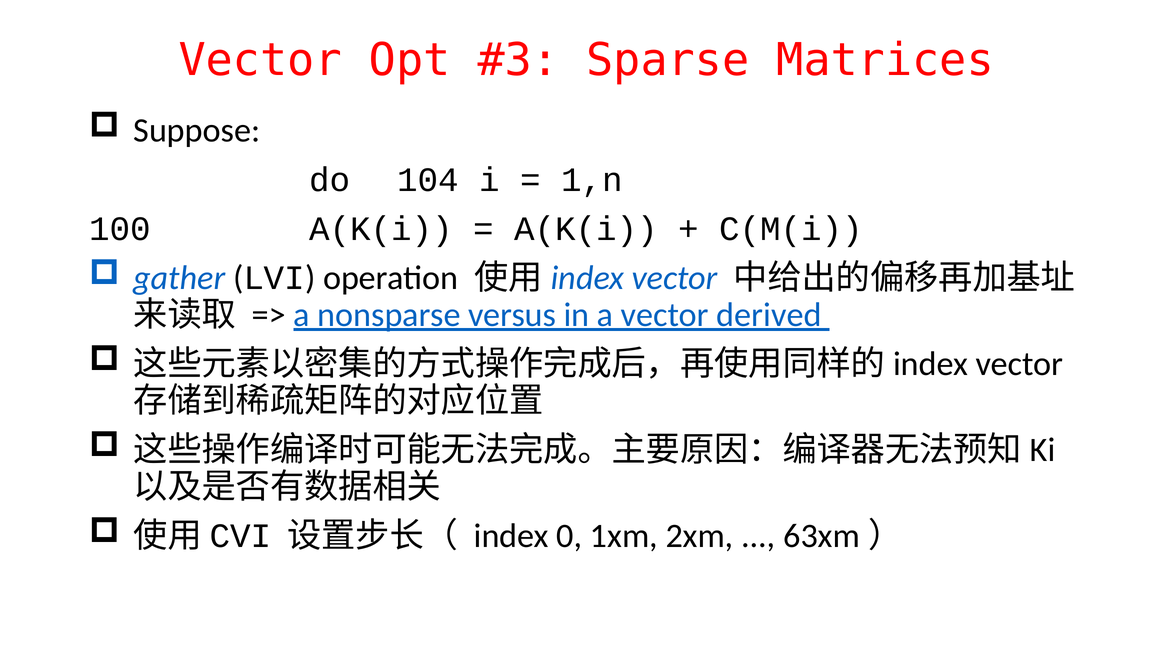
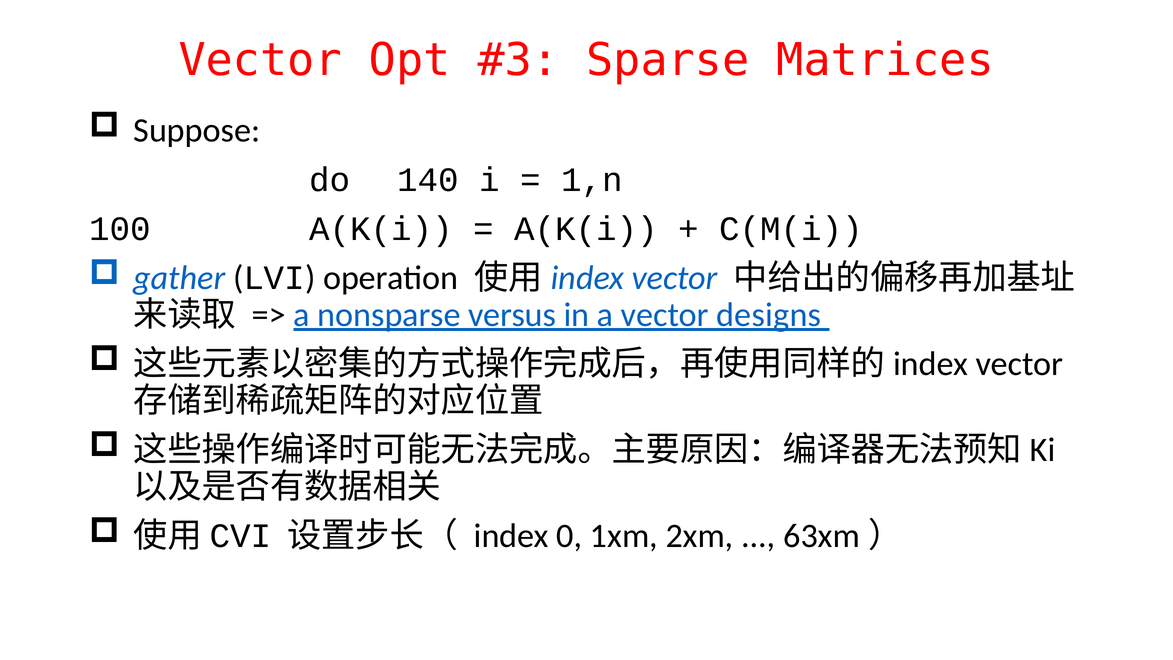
104: 104 -> 140
derived: derived -> designs
